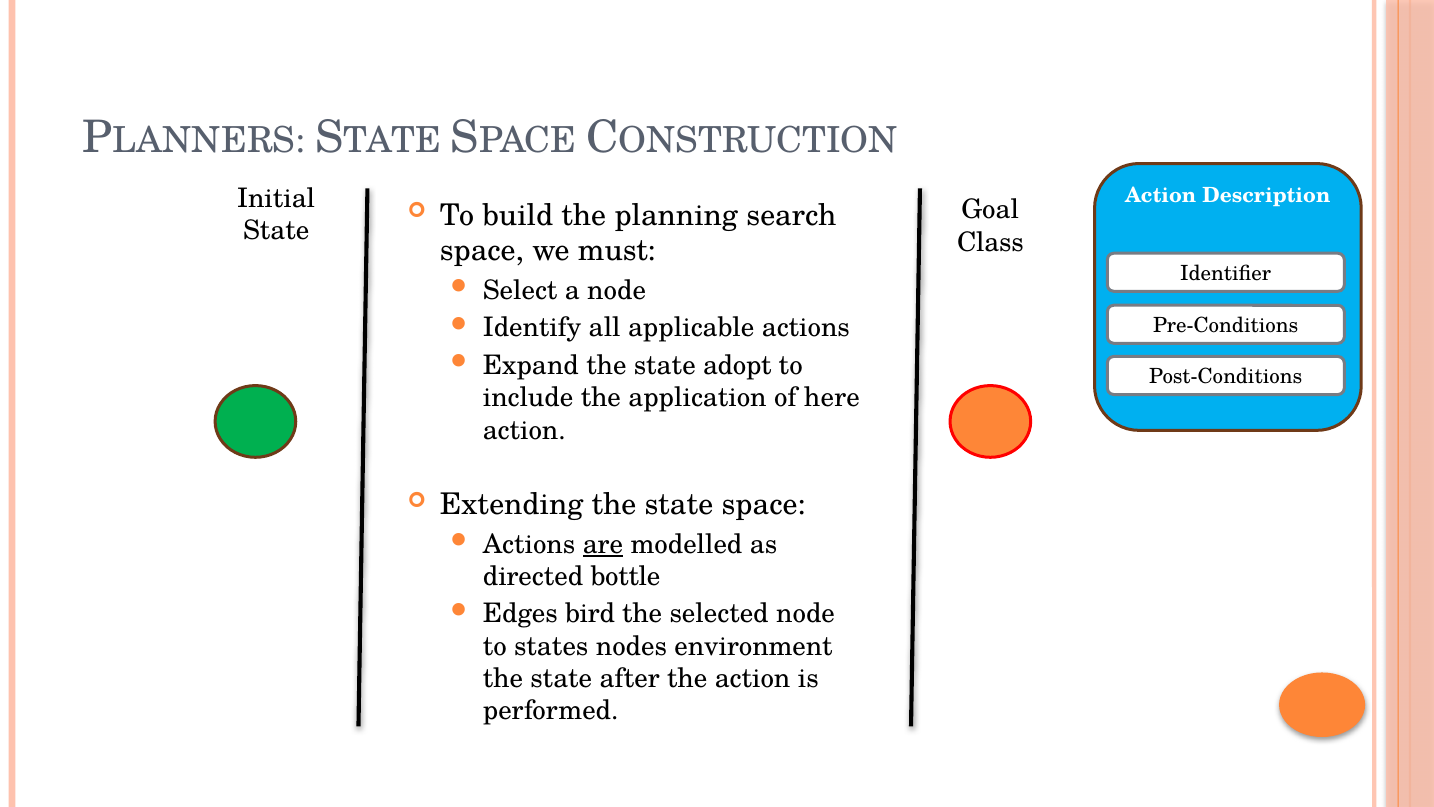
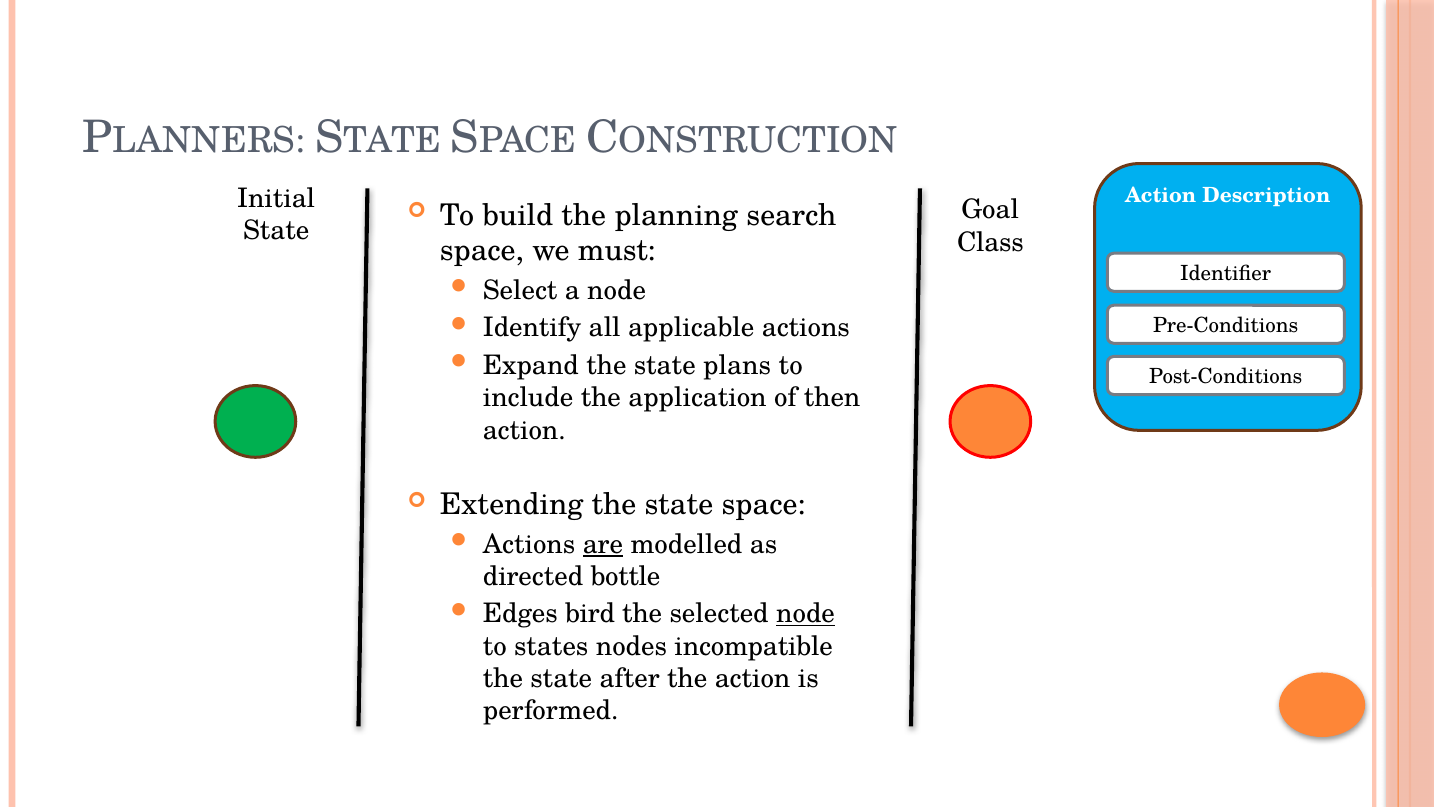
adopt: adopt -> plans
here: here -> then
node at (806, 614) underline: none -> present
environment: environment -> incompatible
